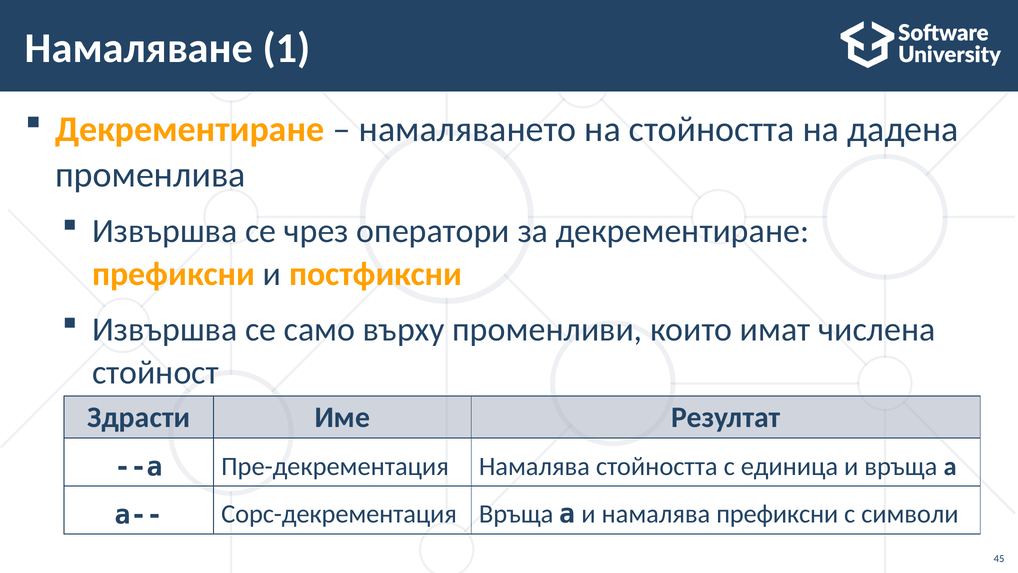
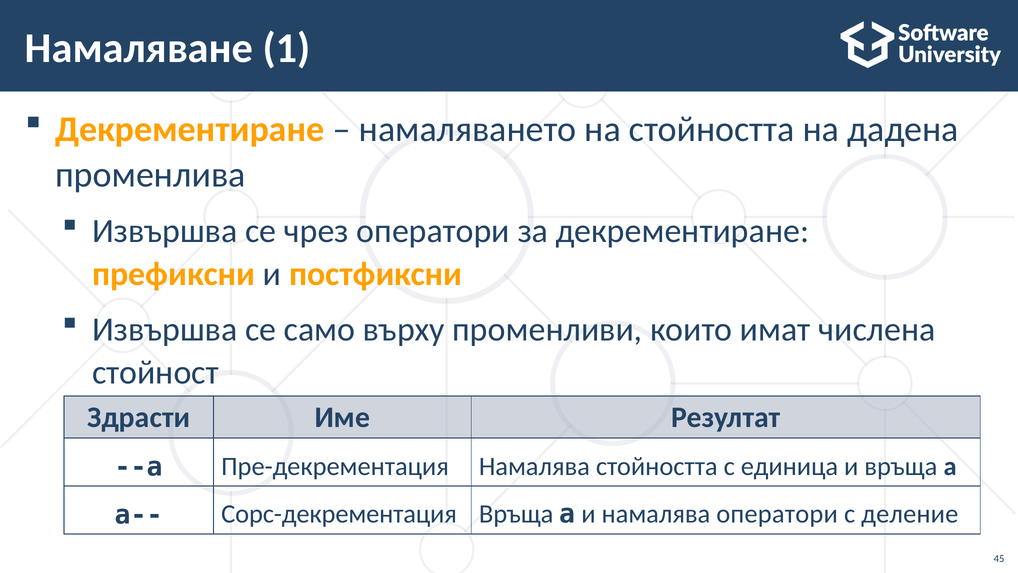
намалява префиксни: префиксни -> оператори
символи: символи -> деление
